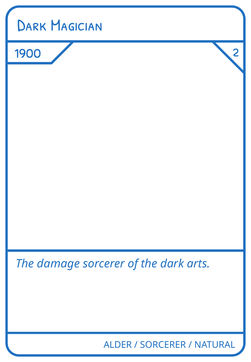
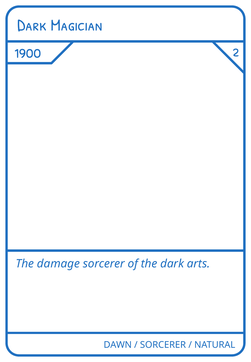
ALDER: ALDER -> DAWN
